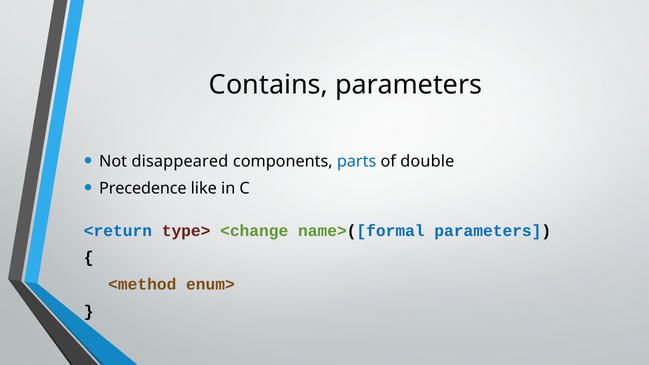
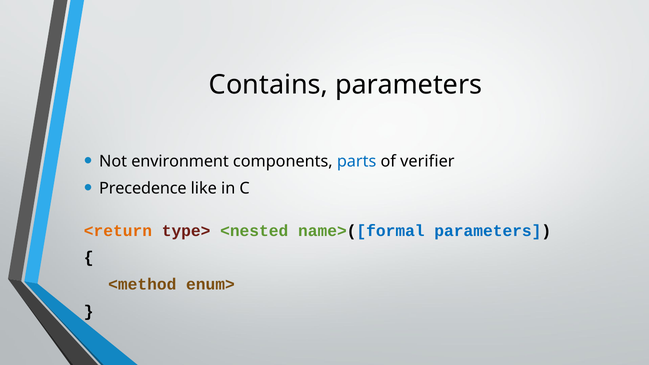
disappeared: disappeared -> environment
double: double -> verifier
<return colour: blue -> orange
<change: <change -> <nested
